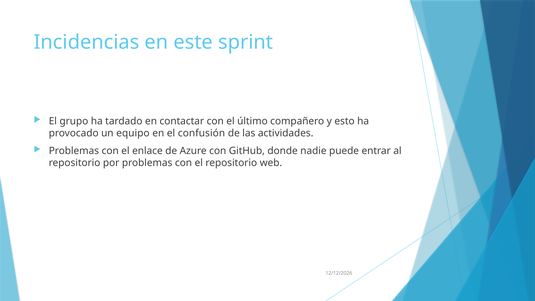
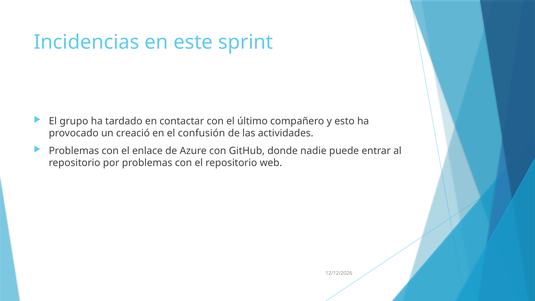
equipo: equipo -> creació
